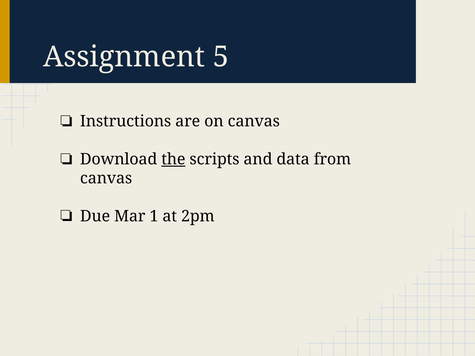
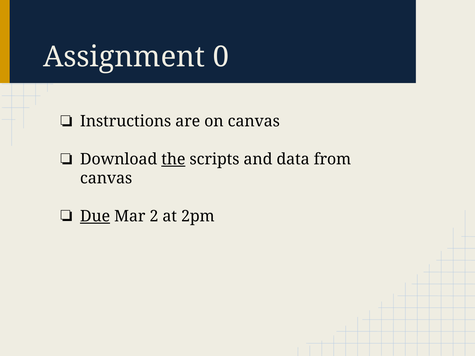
5: 5 -> 0
Due underline: none -> present
1: 1 -> 2
